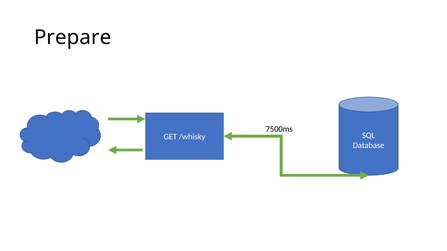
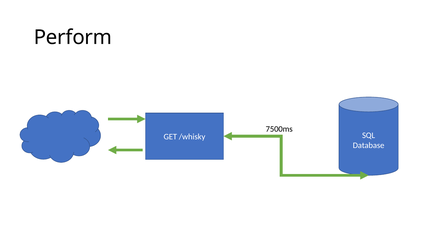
Prepare: Prepare -> Perform
